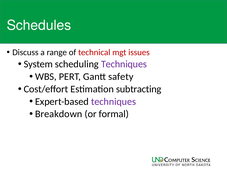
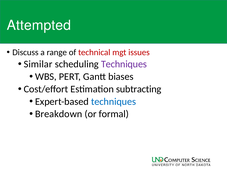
Schedules: Schedules -> Attempted
System: System -> Similar
safety: safety -> biases
techniques at (114, 102) colour: purple -> blue
